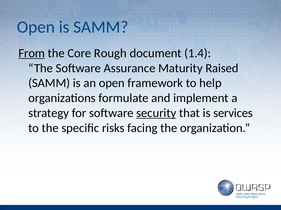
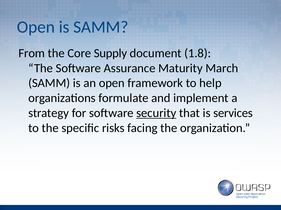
From underline: present -> none
Rough: Rough -> Supply
1.4: 1.4 -> 1.8
Raised: Raised -> March
